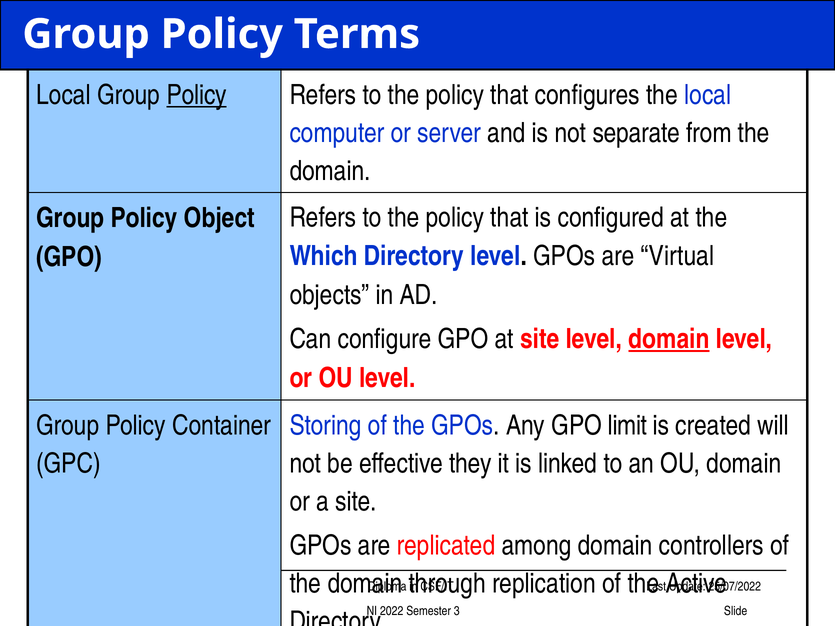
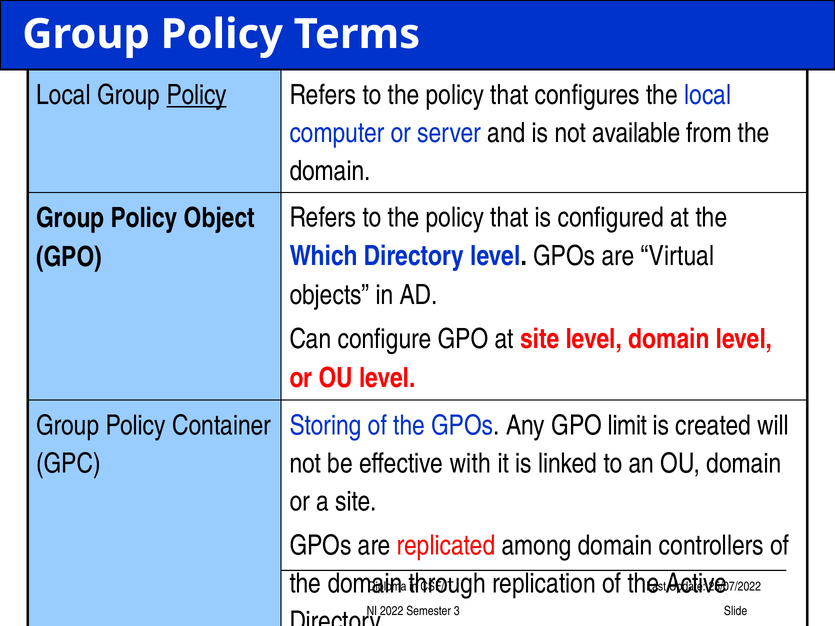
separate: separate -> available
domain at (669, 339) underline: present -> none
they: they -> with
